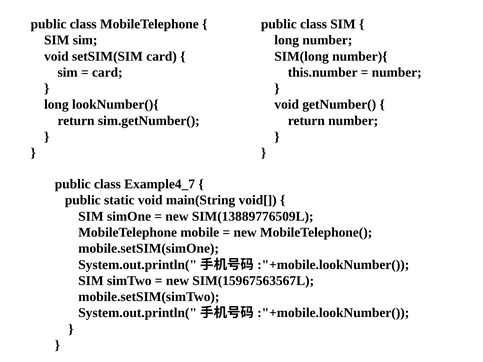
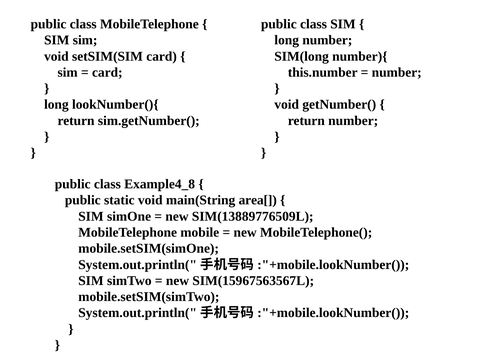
Example4_7: Example4_7 -> Example4_8
void[: void[ -> area[
